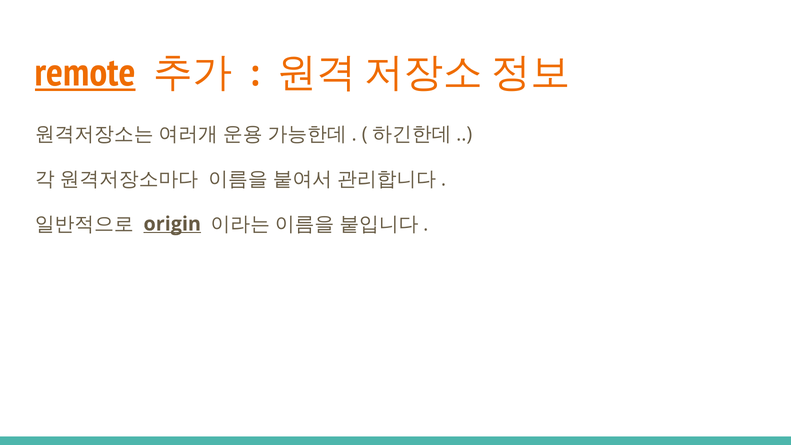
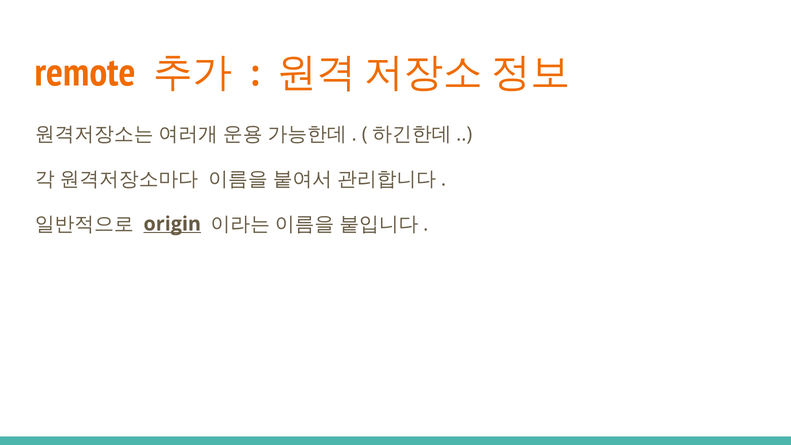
remote underline: present -> none
